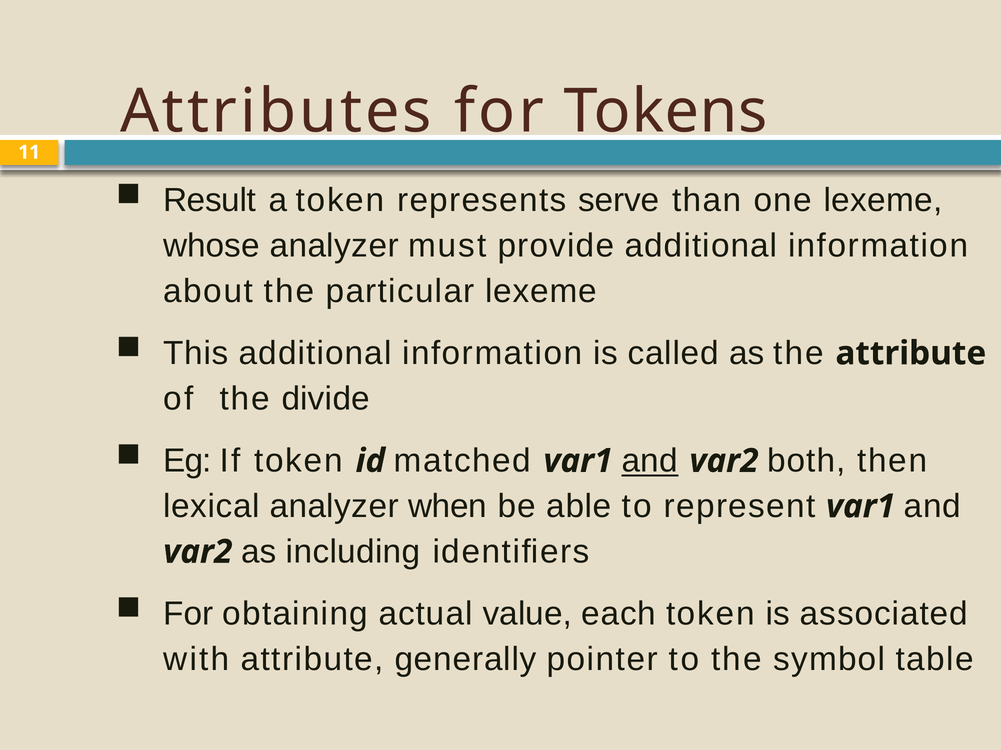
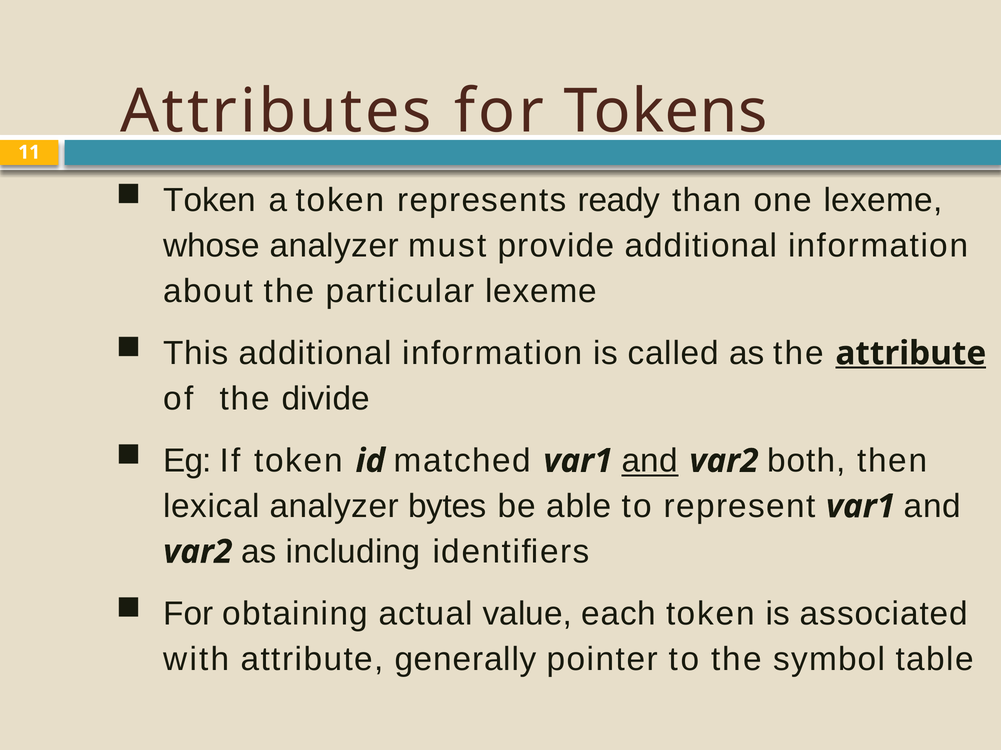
Result at (210, 200): Result -> Token
serve: serve -> ready
attribute at (911, 354) underline: none -> present
when: when -> bytes
